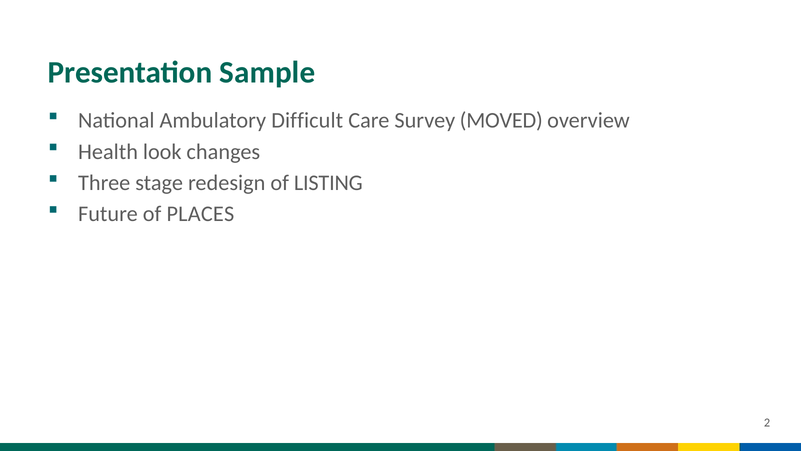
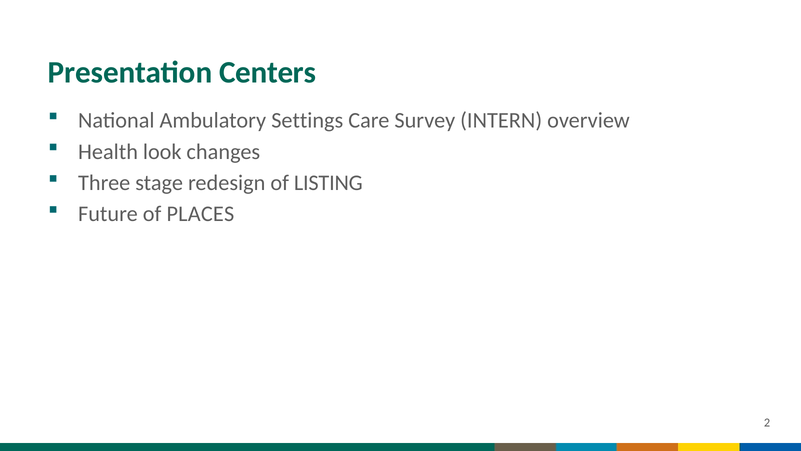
Sample: Sample -> Centers
Difficult: Difficult -> Settings
MOVED: MOVED -> INTERN
